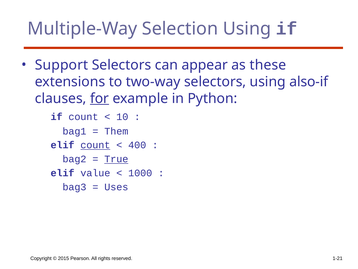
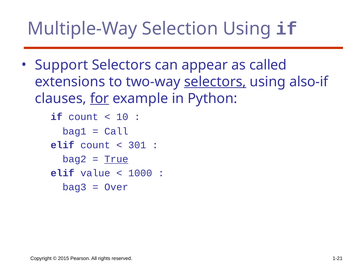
these: these -> called
selectors at (215, 82) underline: none -> present
Them: Them -> Call
count at (95, 145) underline: present -> none
400: 400 -> 301
Uses: Uses -> Over
